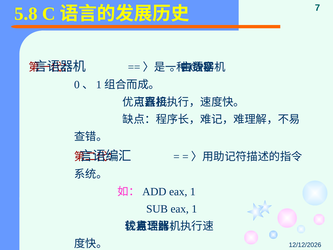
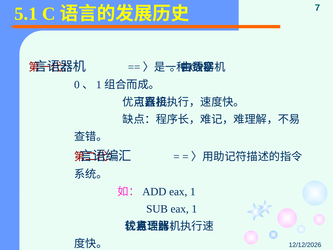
5.8: 5.8 -> 5.1
